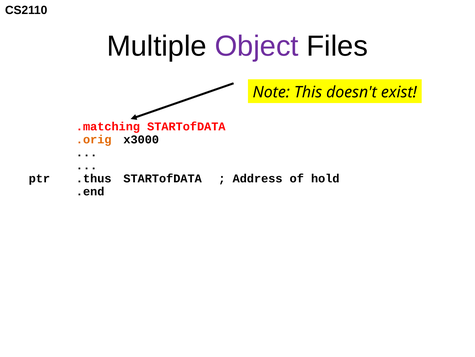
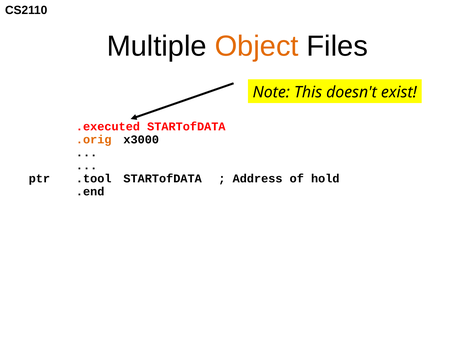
Object colour: purple -> orange
.matching: .matching -> .executed
.thus: .thus -> .tool
